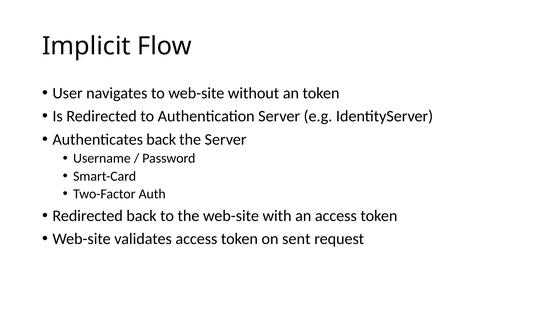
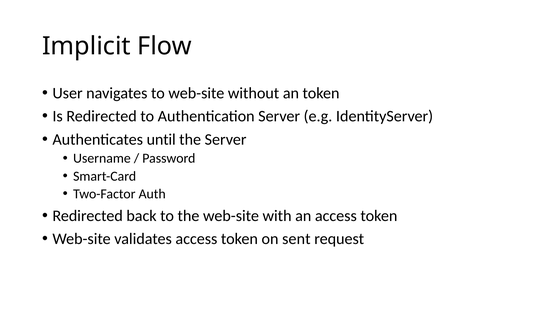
Authenticates back: back -> until
